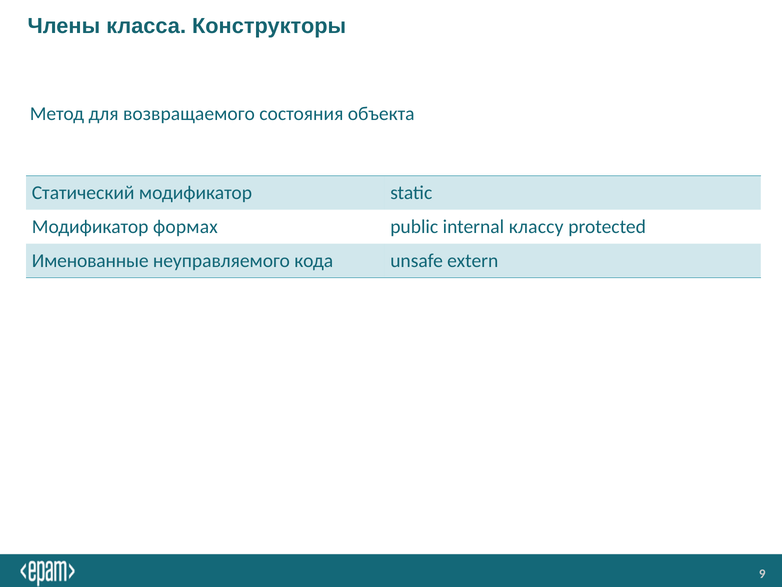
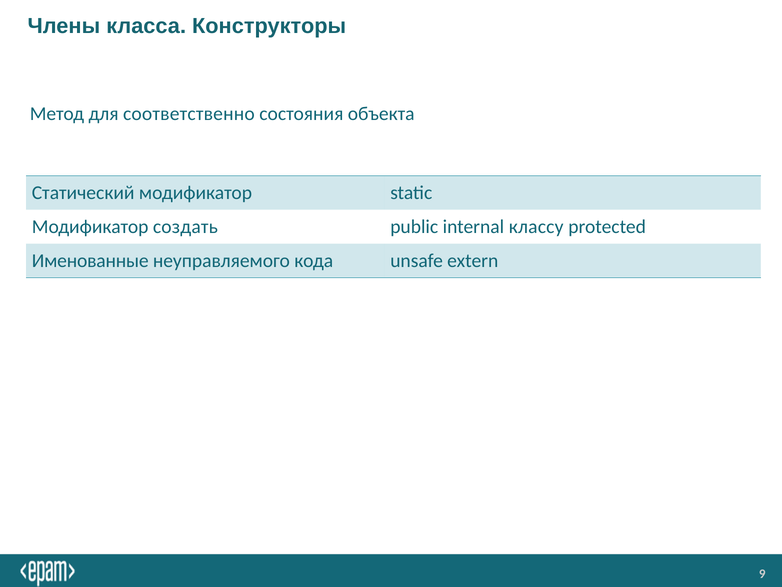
возвращаемого: возвращаемого -> соответственно
формах: формах -> создать
